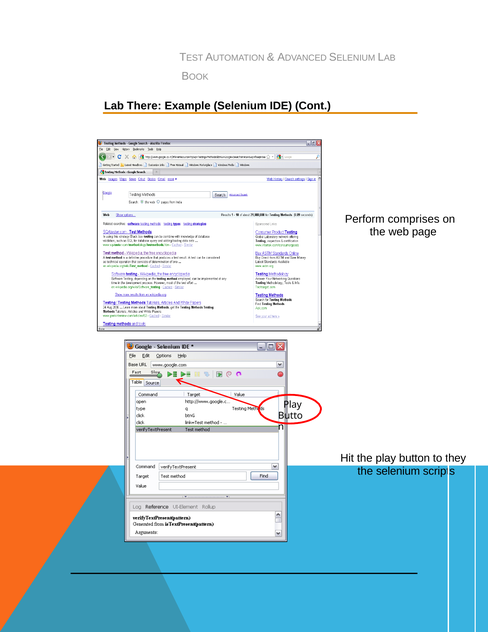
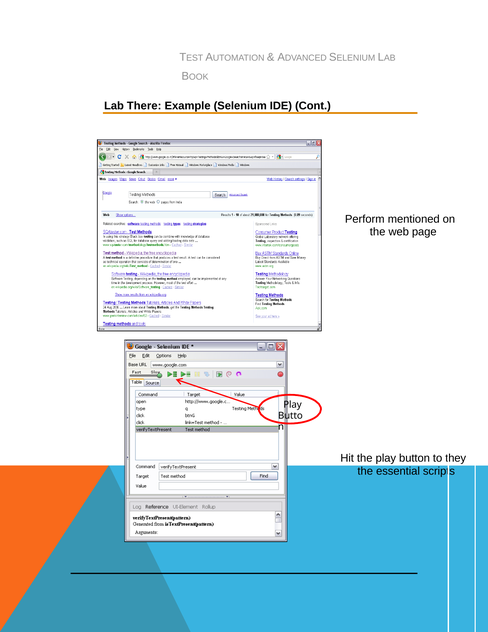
comprises: comprises -> mentioned
the selenium: selenium -> essential
